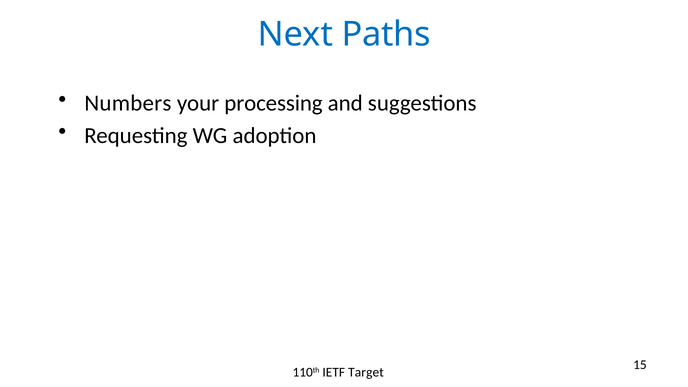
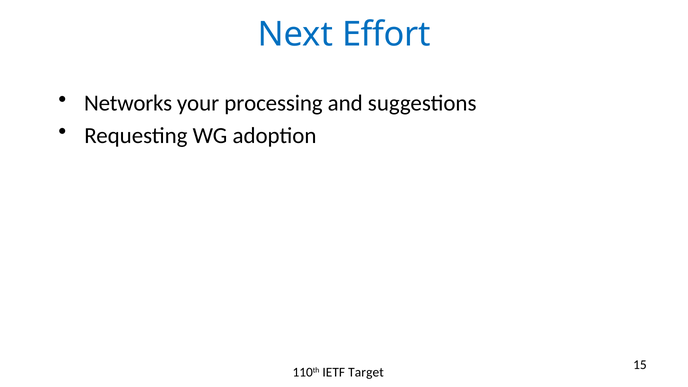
Paths: Paths -> Effort
Numbers: Numbers -> Networks
